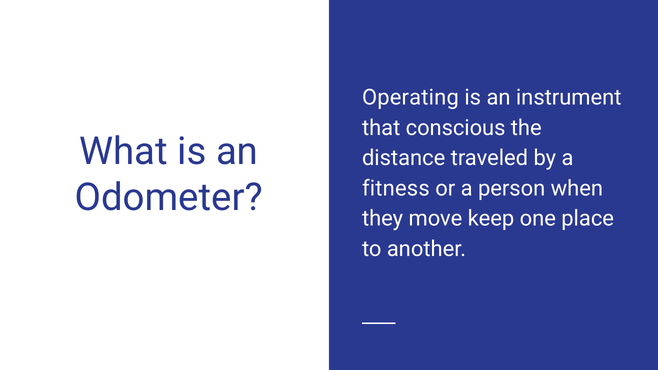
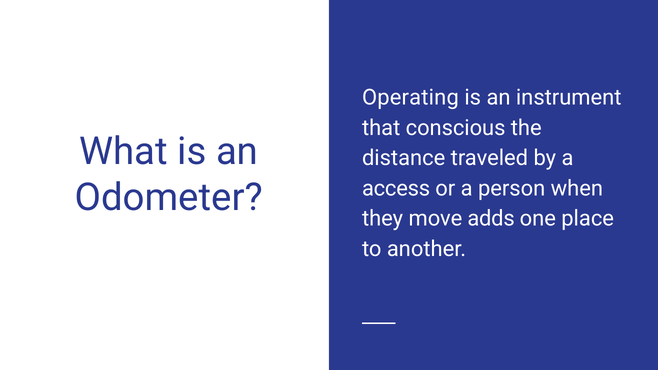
fitness: fitness -> access
keep: keep -> adds
